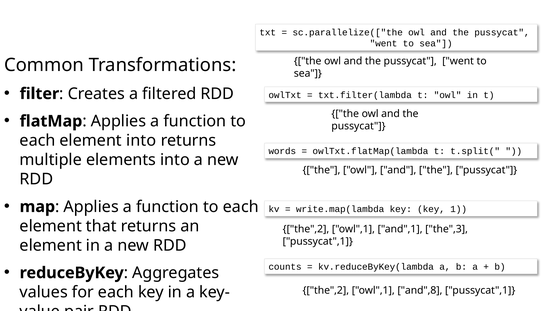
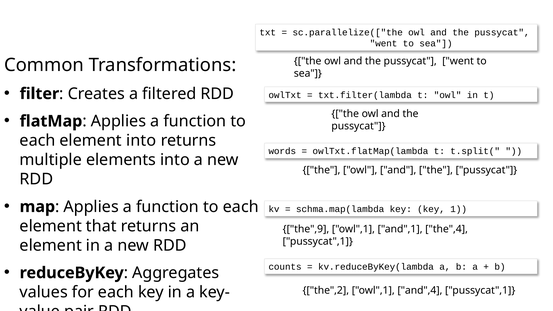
write.map(lambda: write.map(lambda -> schma.map(lambda
the",2 at (306, 229): the",2 -> the",9
the",3: the",3 -> the",4
and",8: and",8 -> and",4
